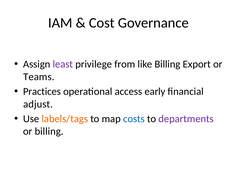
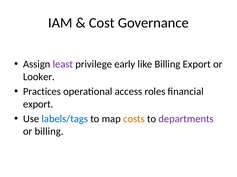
from: from -> early
Teams: Teams -> Looker
early: early -> roles
adjust at (38, 105): adjust -> export
labels/tags colour: orange -> blue
costs colour: blue -> orange
